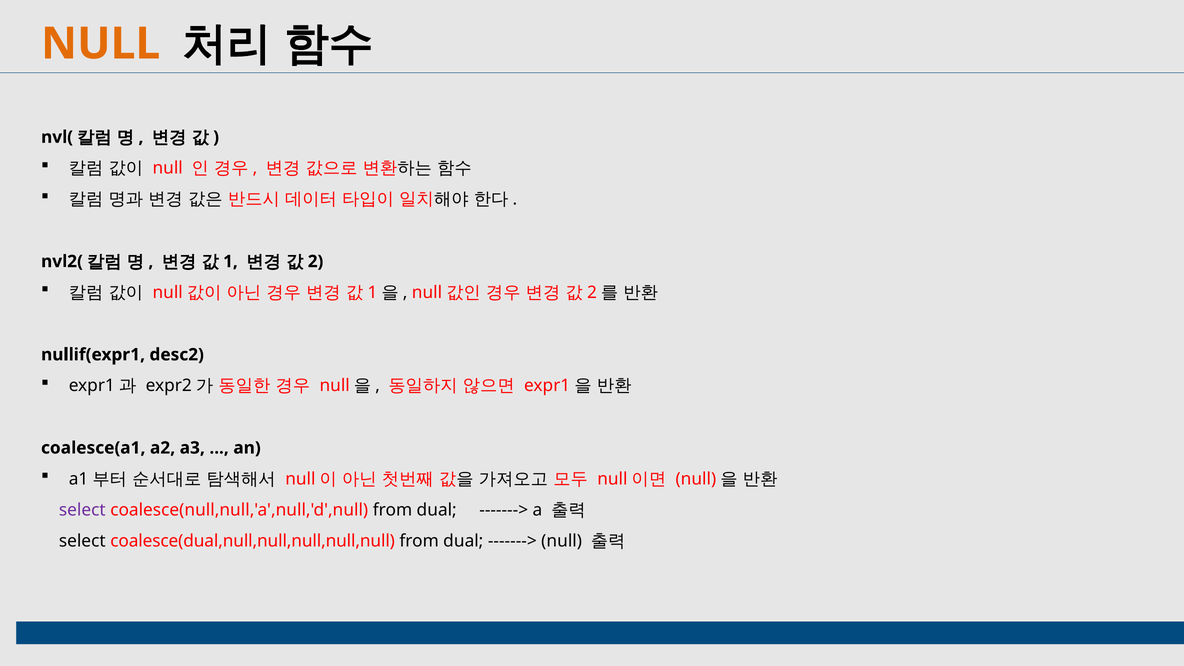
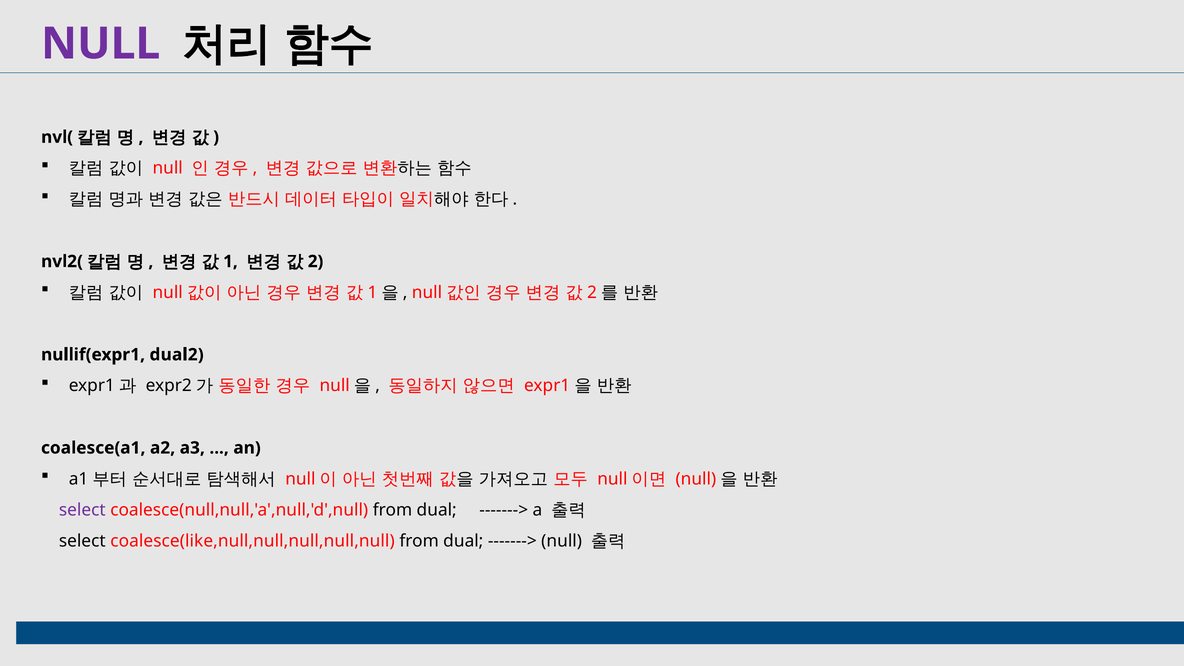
NULL at (101, 44) colour: orange -> purple
desc2: desc2 -> dual2
coalesce(dual,null,null,null,null,null: coalesce(dual,null,null,null,null,null -> coalesce(like,null,null,null,null,null
